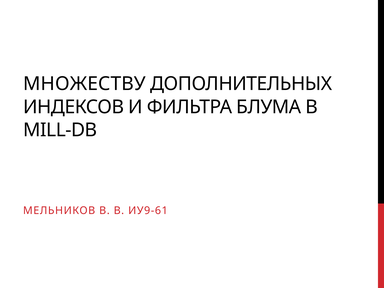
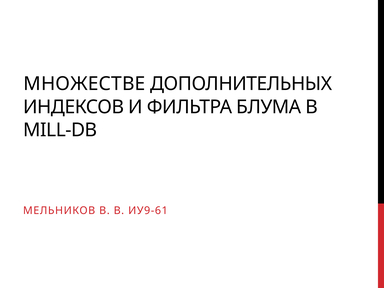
МНОЖЕСТВУ: МНОЖЕСТВУ -> МНОЖЕСТВЕ
